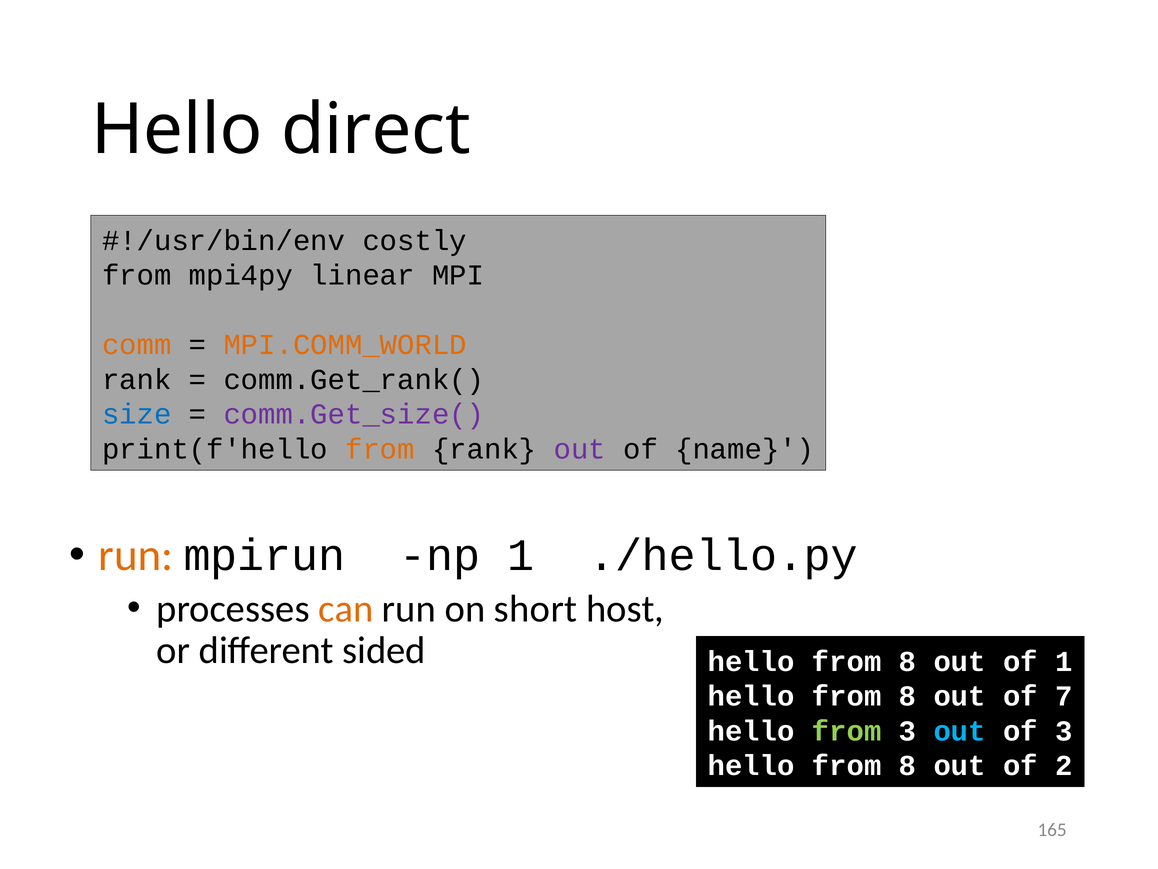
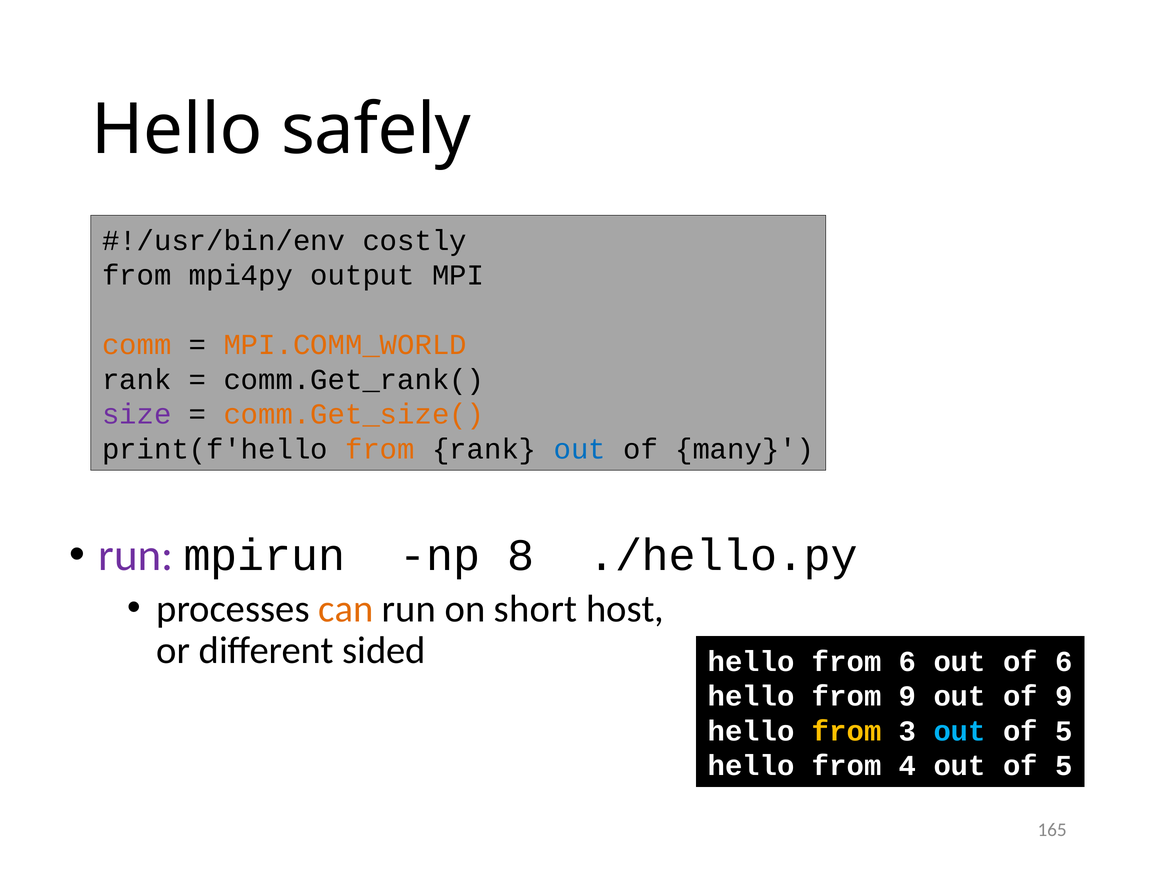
direct: direct -> safely
linear: linear -> output
size colour: blue -> purple
comm.Get_size( colour: purple -> orange
out at (580, 449) colour: purple -> blue
name: name -> many
run at (136, 555) colour: orange -> purple
np 1: 1 -> 8
8 at (908, 661): 8 -> 6
of 1: 1 -> 6
8 at (908, 696): 8 -> 9
of 7: 7 -> 9
from at (847, 731) colour: light green -> yellow
3 at (1064, 731): 3 -> 5
8 at (908, 765): 8 -> 4
2 at (1064, 765): 2 -> 5
